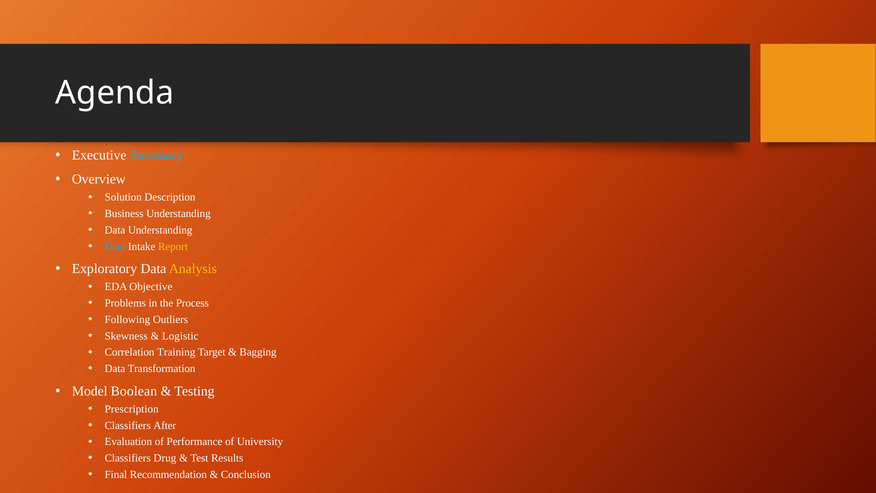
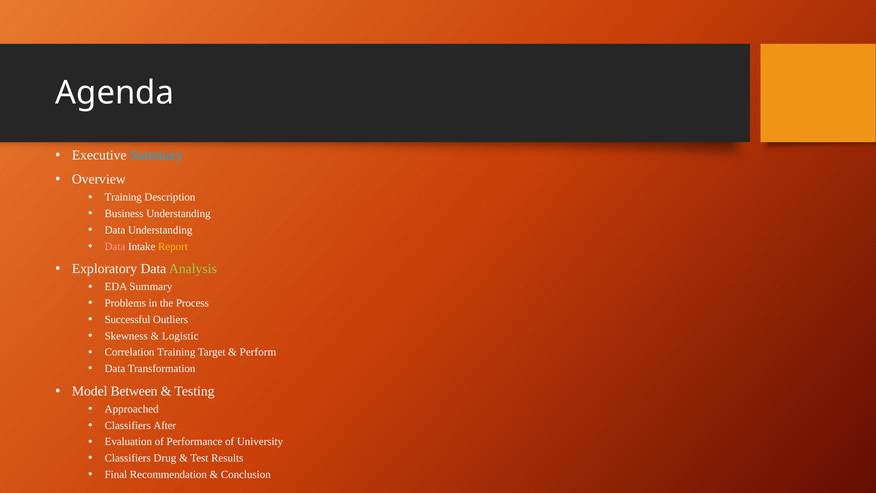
Solution at (123, 197): Solution -> Training
Data at (115, 246) colour: light blue -> pink
Analysis colour: yellow -> light green
EDA Objective: Objective -> Summary
Following: Following -> Successful
Bagging: Bagging -> Perform
Boolean: Boolean -> Between
Prescription: Prescription -> Approached
